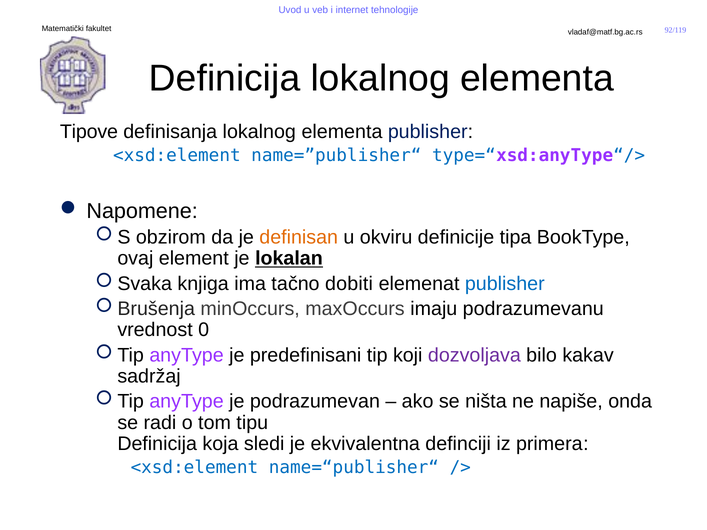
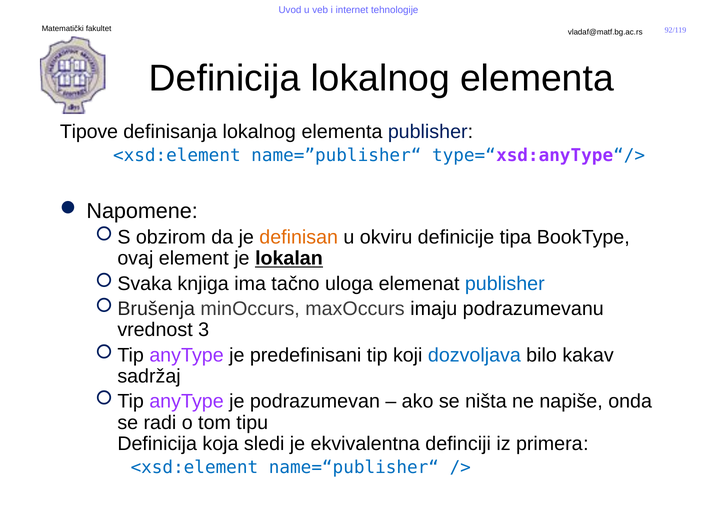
dobiti: dobiti -> uloga
0: 0 -> 3
dozvoljava colour: purple -> blue
